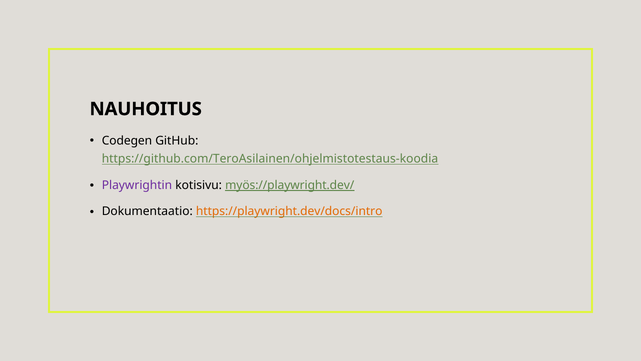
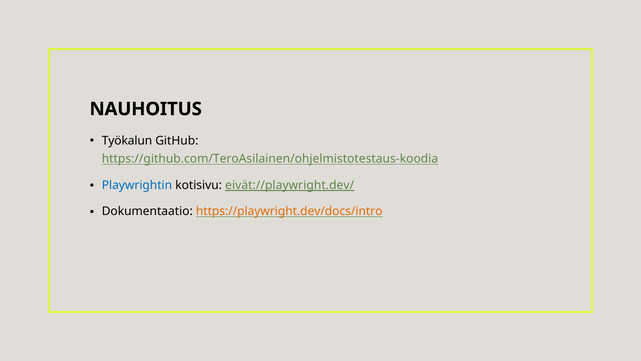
Codegen: Codegen -> Työkalun
Playwrightin colour: purple -> blue
myös://playwright.dev/: myös://playwright.dev/ -> eivät://playwright.dev/
